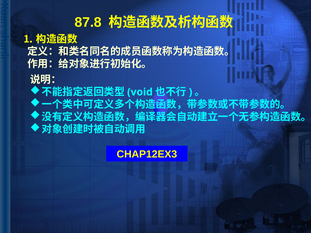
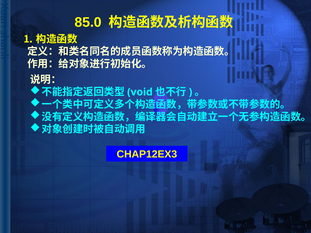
87.8: 87.8 -> 85.0
